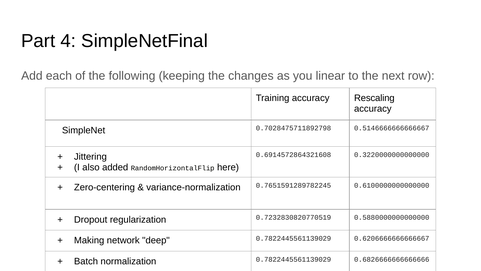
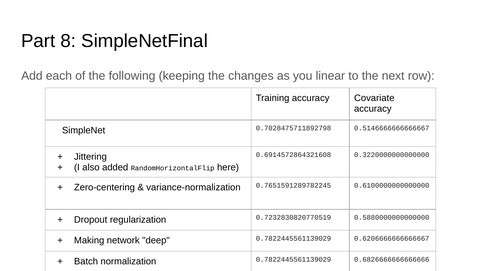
4: 4 -> 8
Rescaling: Rescaling -> Covariate
